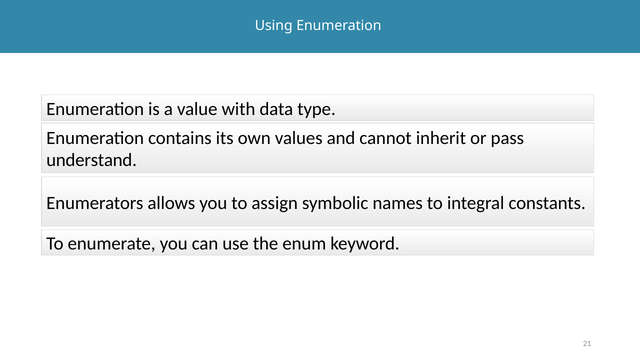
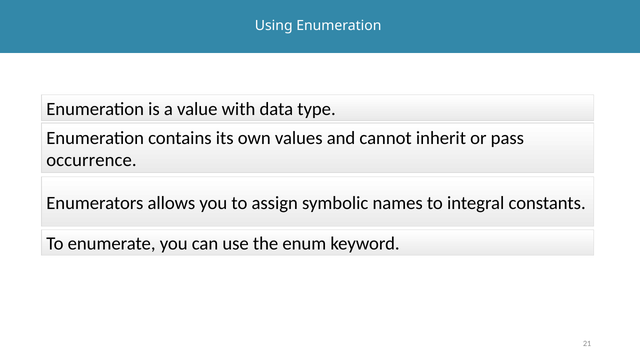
understand: understand -> occurrence
